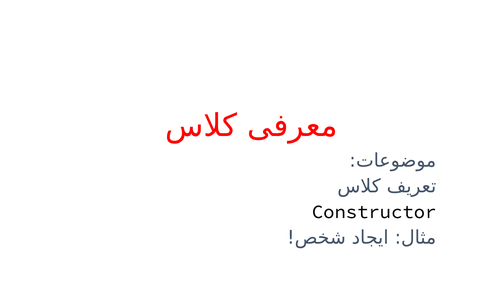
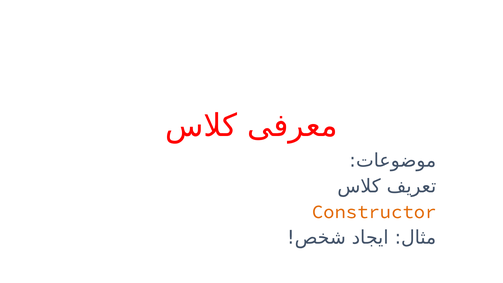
Constructor colour: black -> orange
